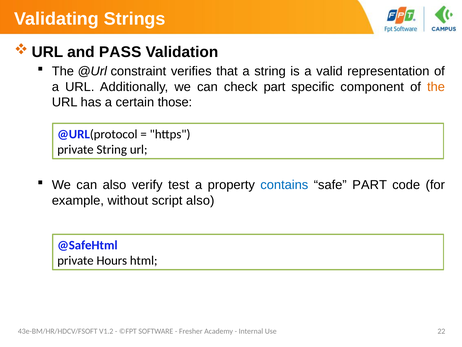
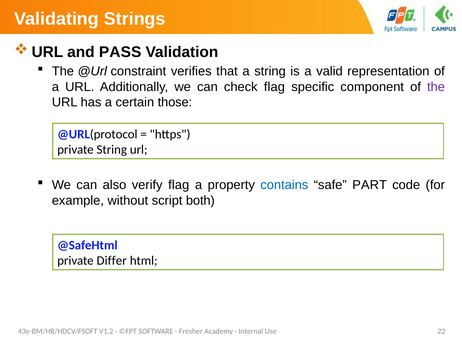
check part: part -> flag
the at (436, 87) colour: orange -> purple
verify test: test -> flag
script also: also -> both
Hours: Hours -> Differ
